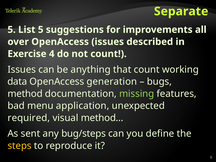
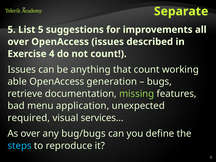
data: data -> able
method: method -> retrieve
method…: method… -> services…
As sent: sent -> over
bug/steps: bug/steps -> bug/bugs
steps colour: yellow -> light blue
